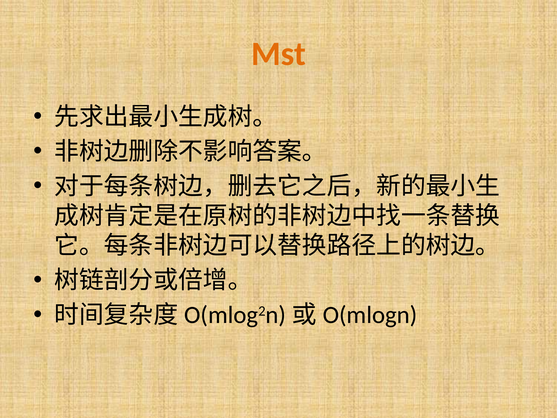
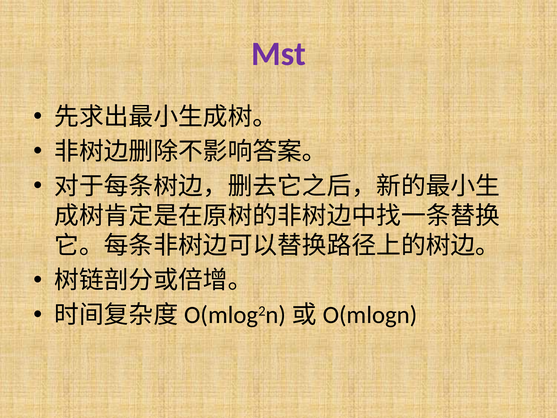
Mst colour: orange -> purple
